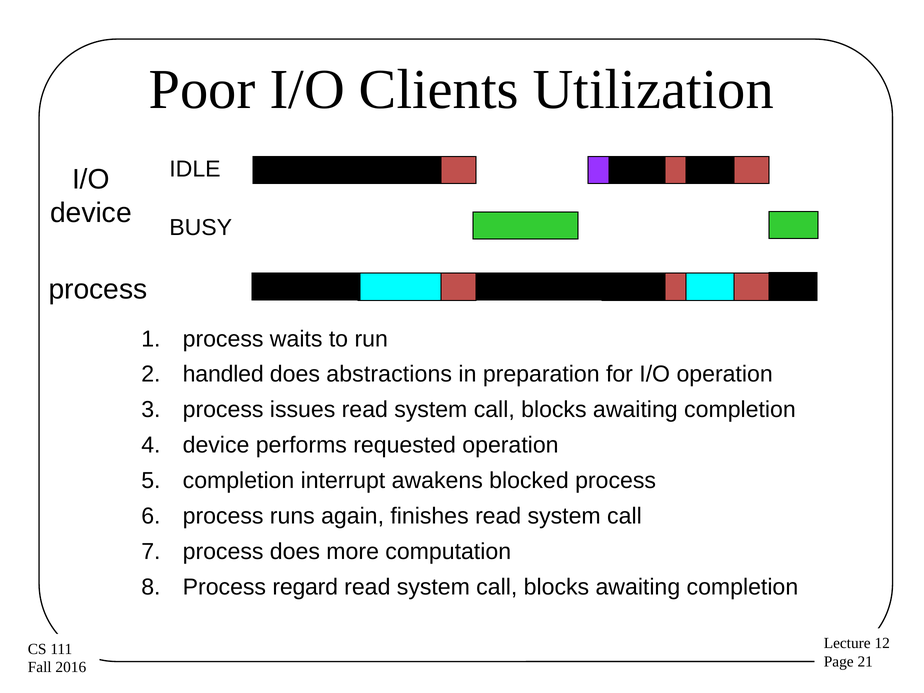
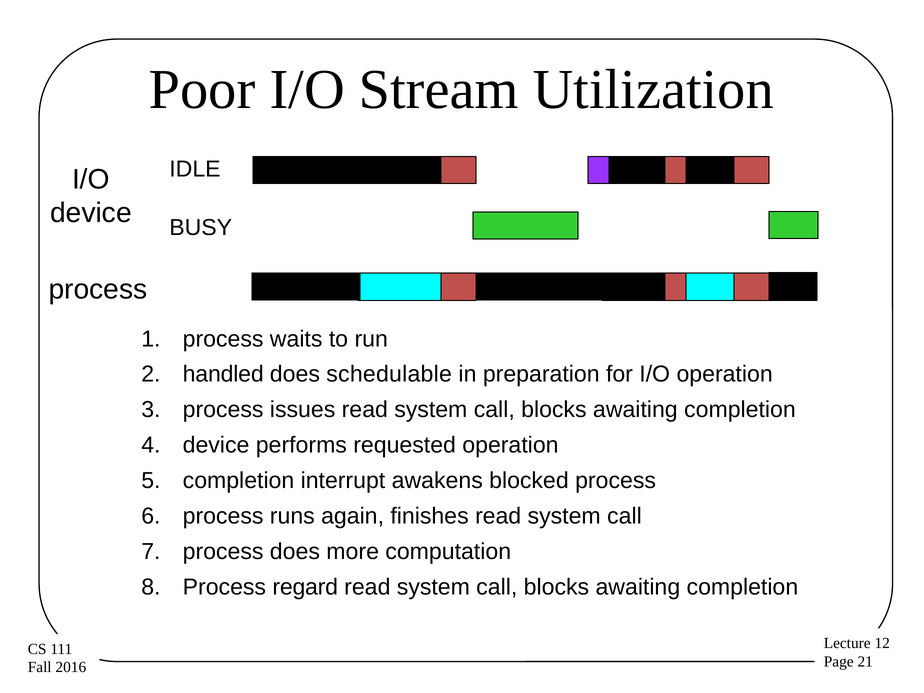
Clients: Clients -> Stream
abstractions: abstractions -> schedulable
